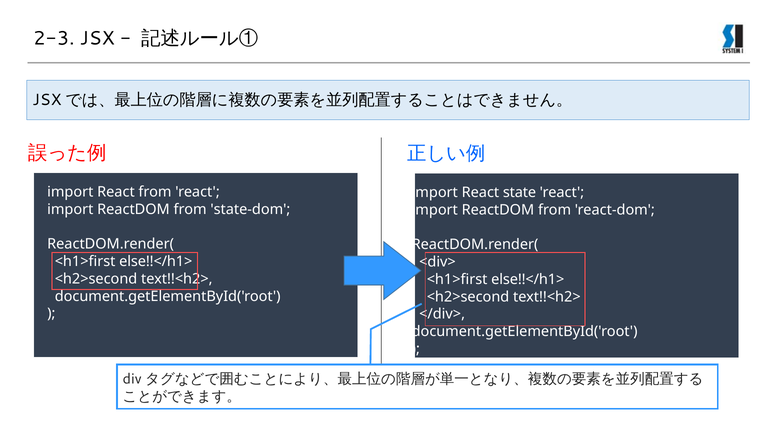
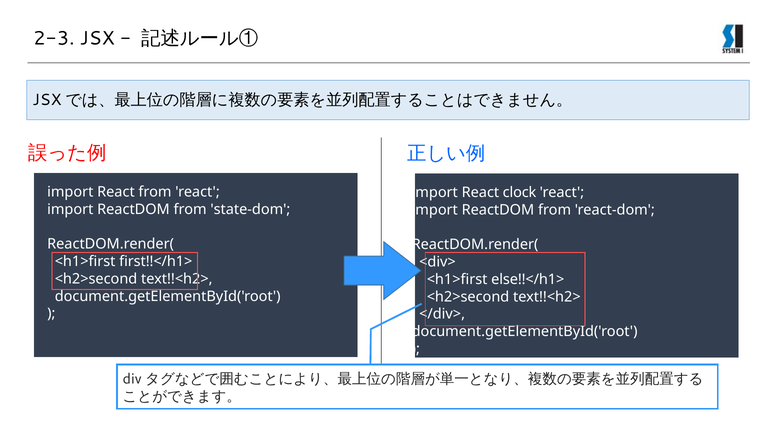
state: state -> clock
else!!</h1> at (156, 262): else!!</h1> -> first!!</h1>
